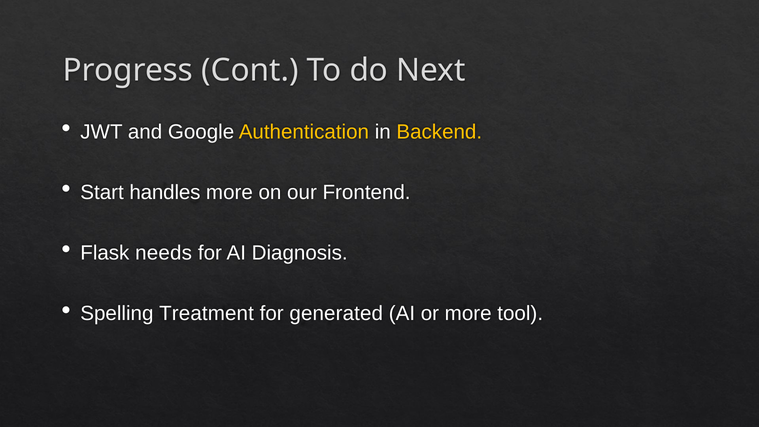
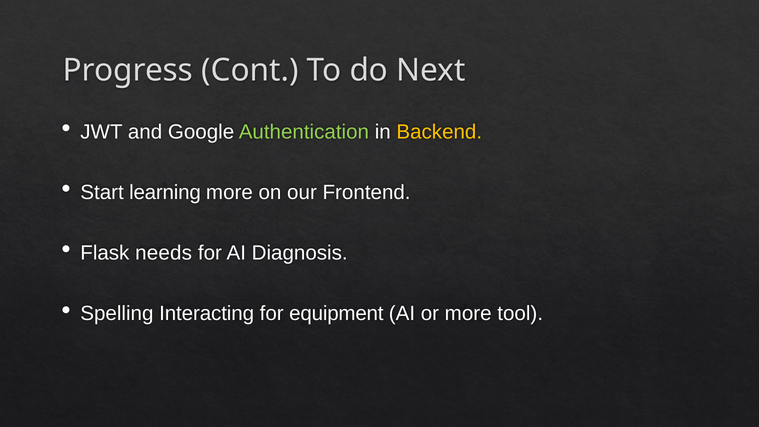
Authentication colour: yellow -> light green
handles: handles -> learning
Treatment: Treatment -> Interacting
generated: generated -> equipment
